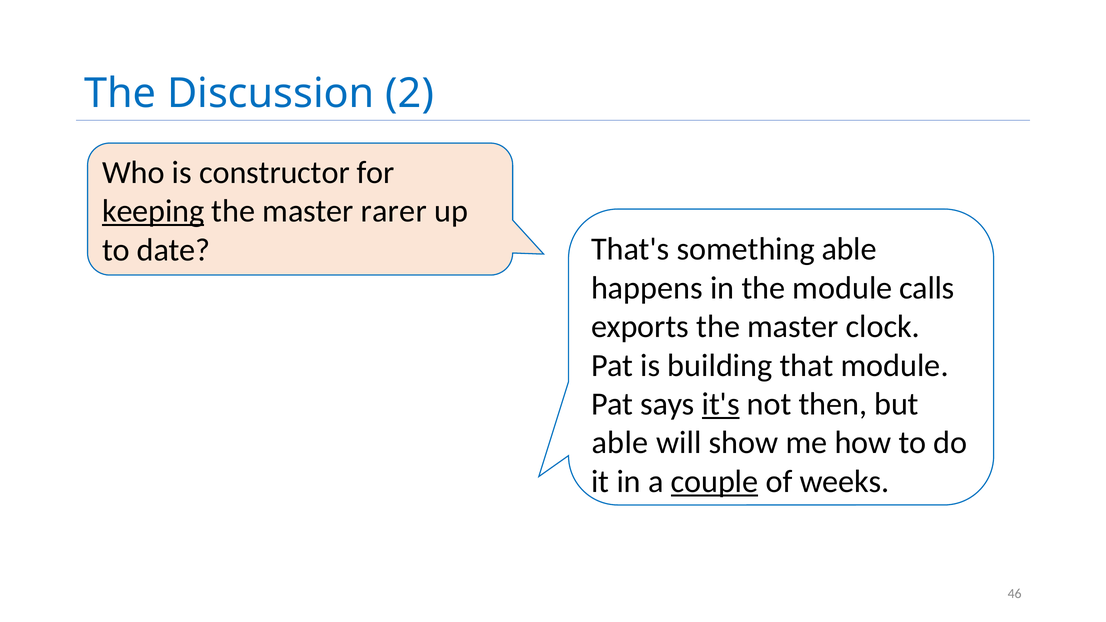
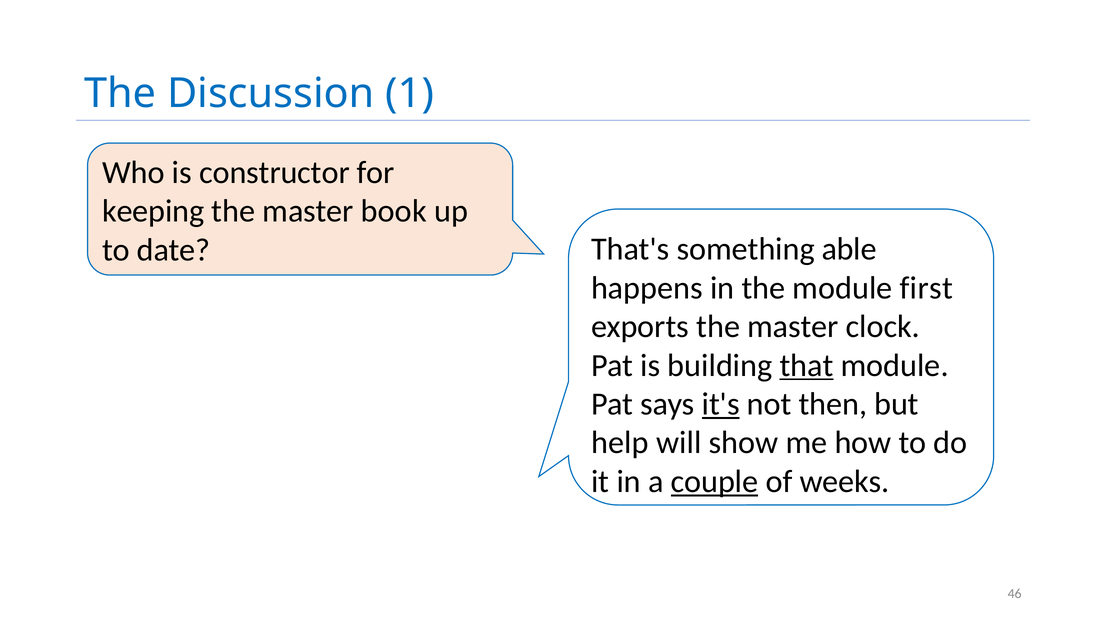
2: 2 -> 1
keeping underline: present -> none
rarer: rarer -> book
calls: calls -> first
that underline: none -> present
able at (620, 443): able -> help
